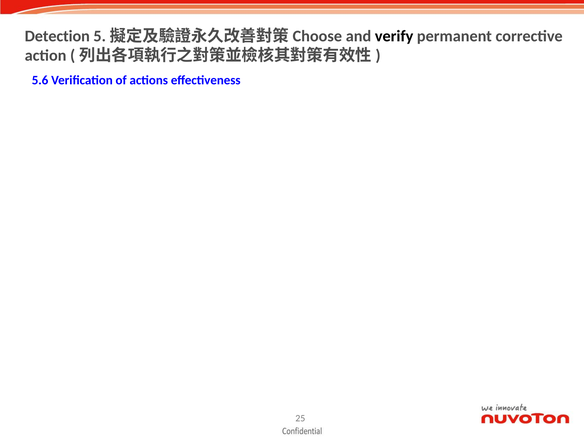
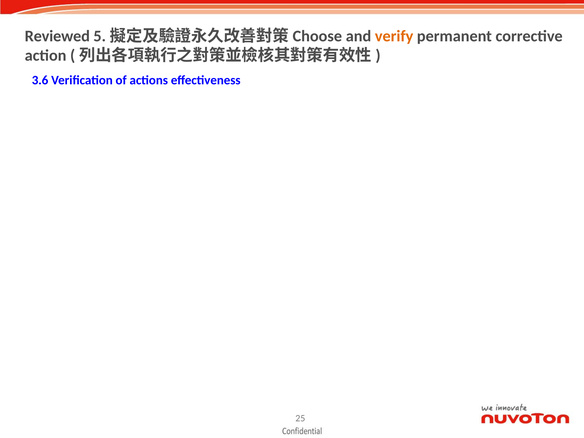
Detection: Detection -> Reviewed
verify colour: black -> orange
5.6: 5.6 -> 3.6
